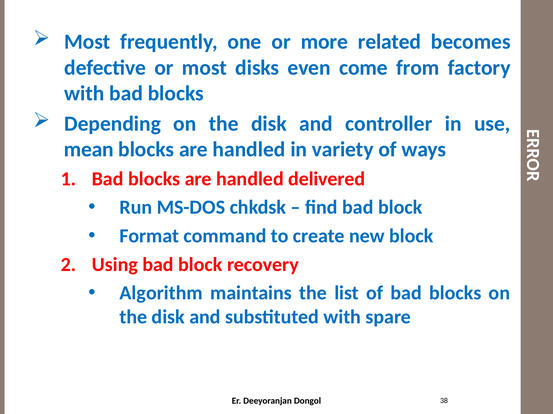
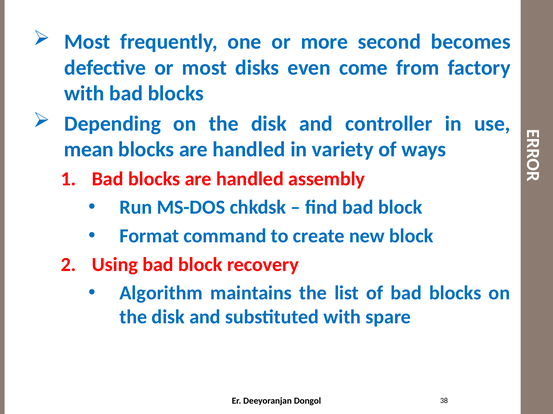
related: related -> second
delivered: delivered -> assembly
